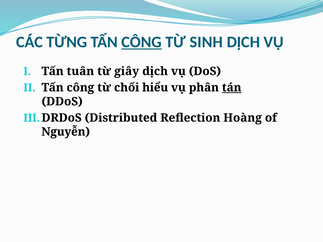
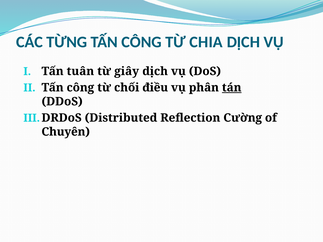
CÔNG at (142, 42) underline: present -> none
SINH: SINH -> CHIA
hiểu: hiểu -> điều
Hoàng: Hoàng -> Cường
Nguyễn: Nguyễn -> Chuyên
